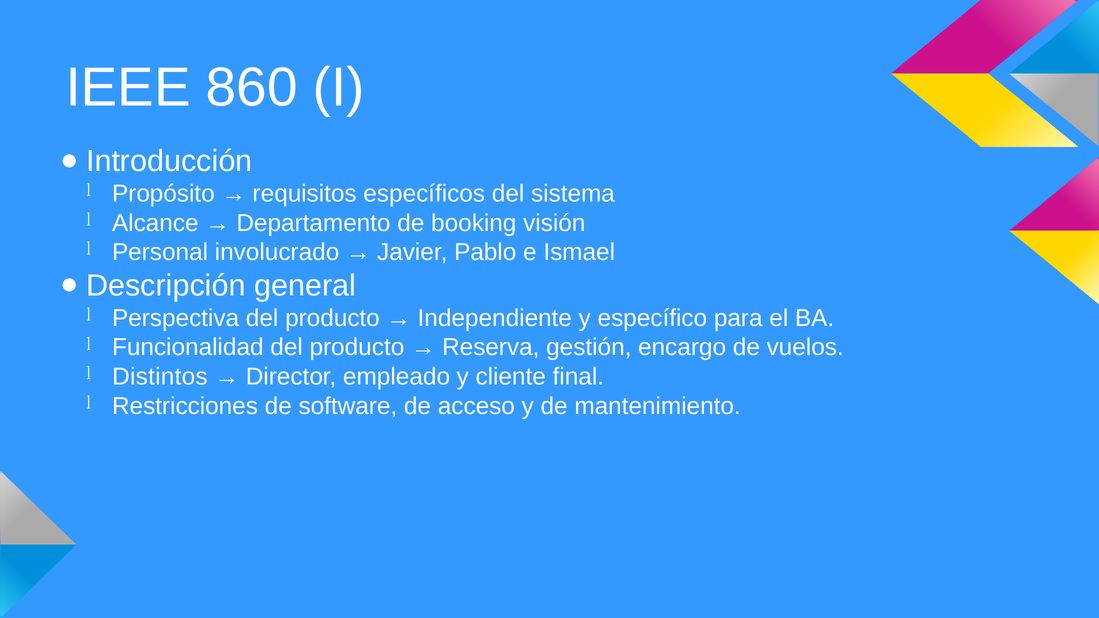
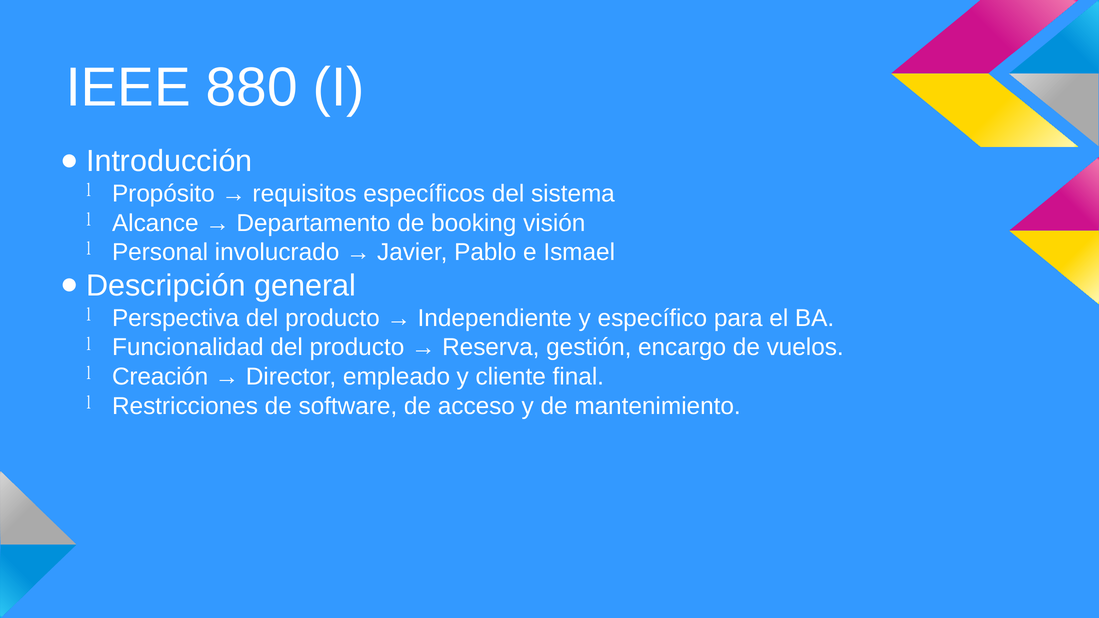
860: 860 -> 880
Distintos: Distintos -> Creación
